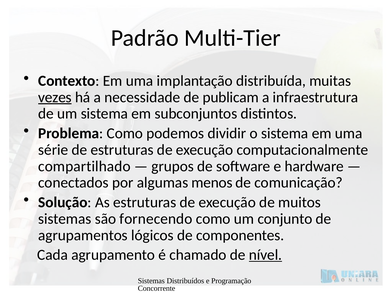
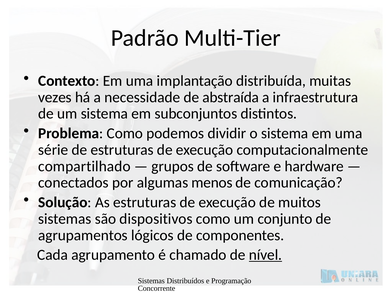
vezes underline: present -> none
publicam: publicam -> abstraída
fornecendo: fornecendo -> dispositivos
